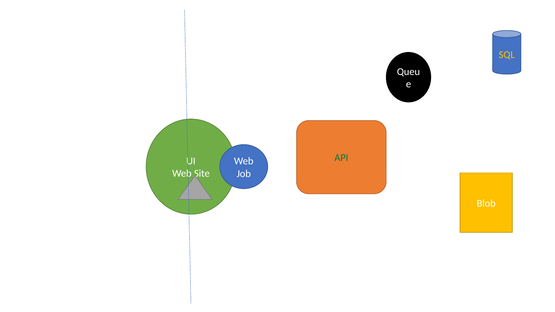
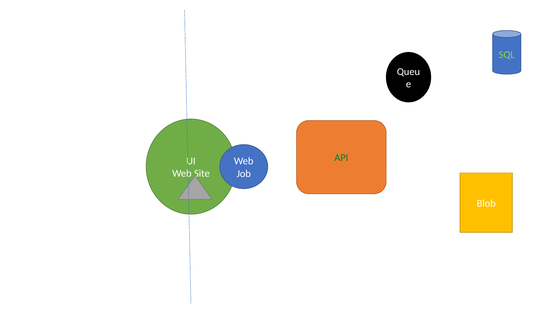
SQL colour: yellow -> light green
